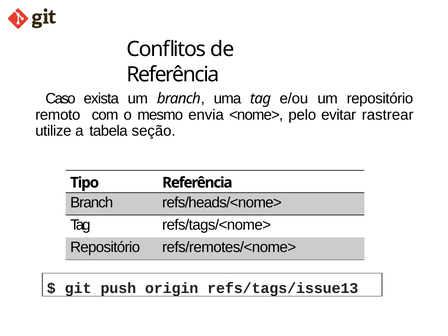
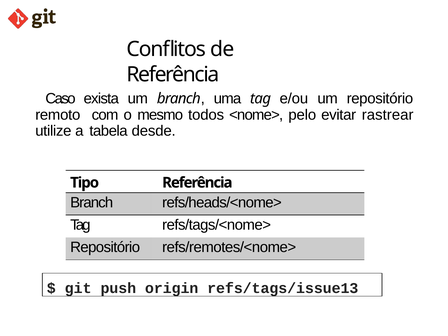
envia: envia -> todos
seção: seção -> desde
